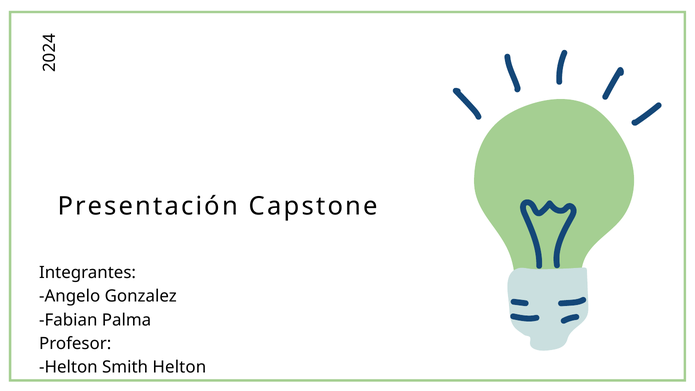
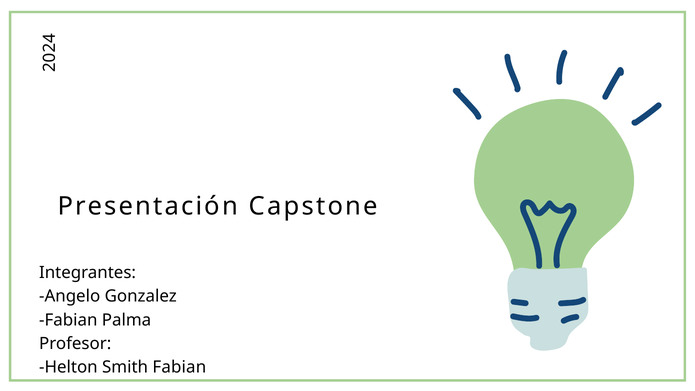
Smith Helton: Helton -> Fabian
